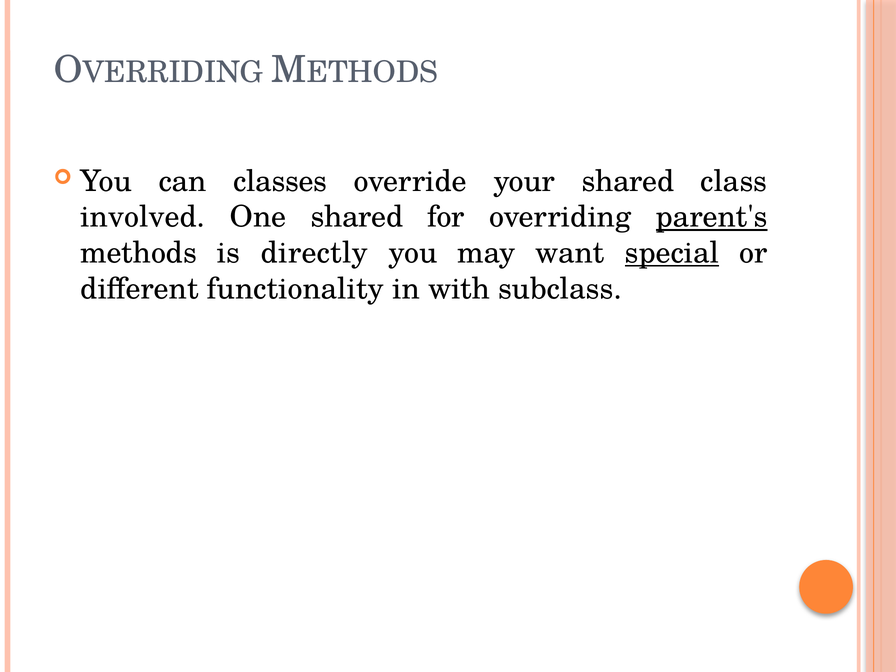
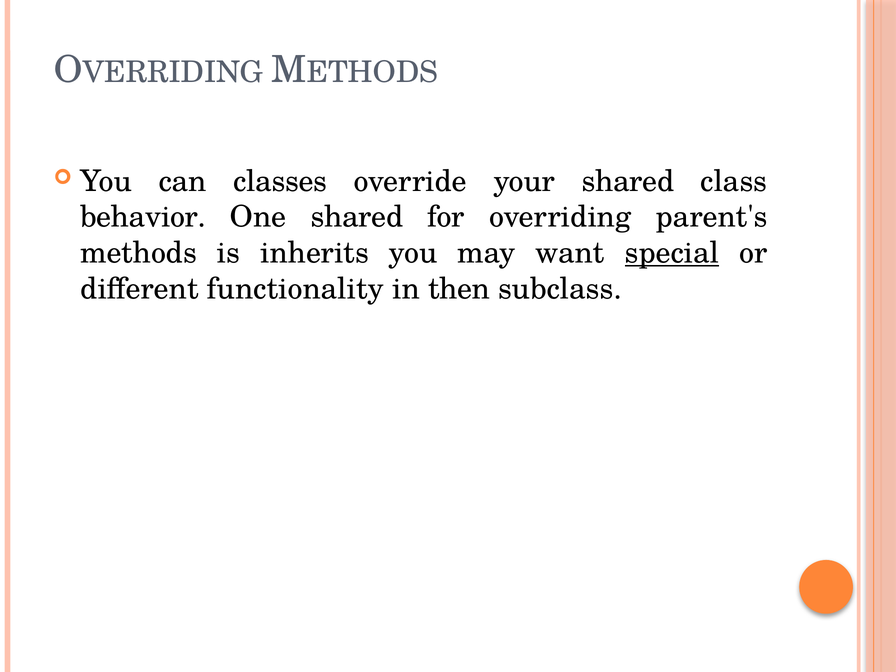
involved: involved -> behavior
parent's underline: present -> none
directly: directly -> inherits
with: with -> then
